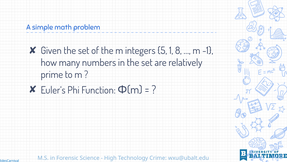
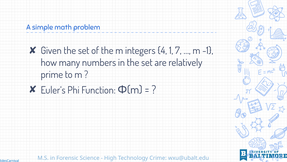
5: 5 -> 4
8: 8 -> 7
